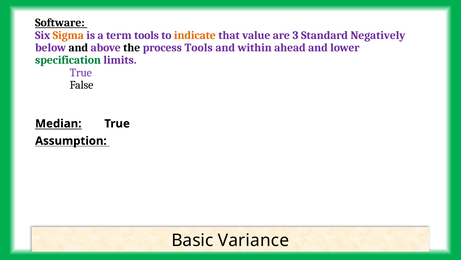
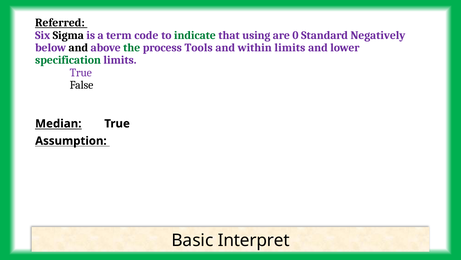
Software: Software -> Referred
Sigma colour: orange -> black
term tools: tools -> code
indicate colour: orange -> green
value: value -> using
3: 3 -> 0
the colour: black -> green
within ahead: ahead -> limits
Variance: Variance -> Interpret
